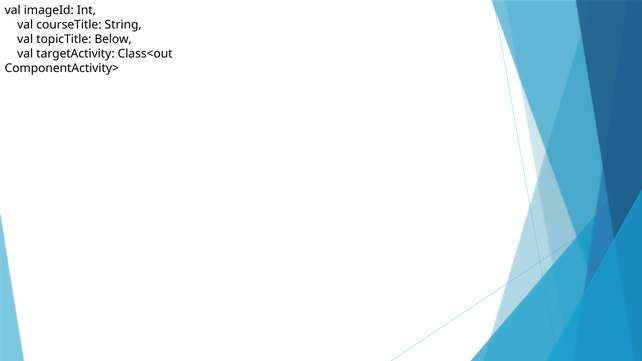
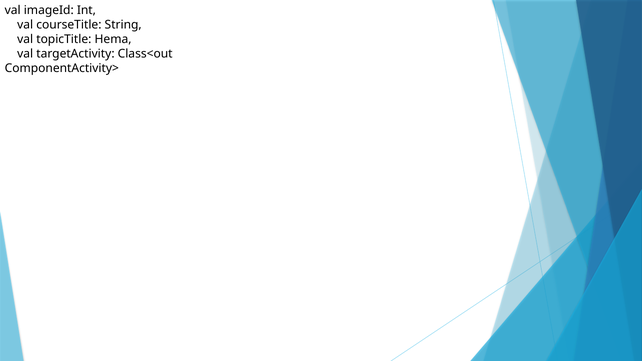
Below: Below -> Hema
